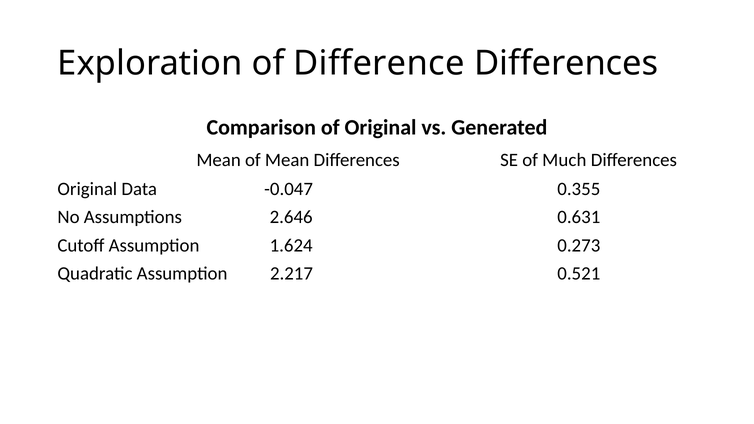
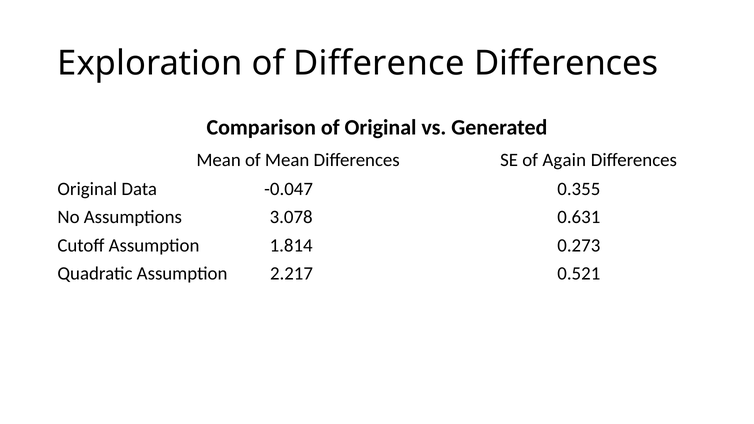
Much: Much -> Again
2.646: 2.646 -> 3.078
1.624: 1.624 -> 1.814
